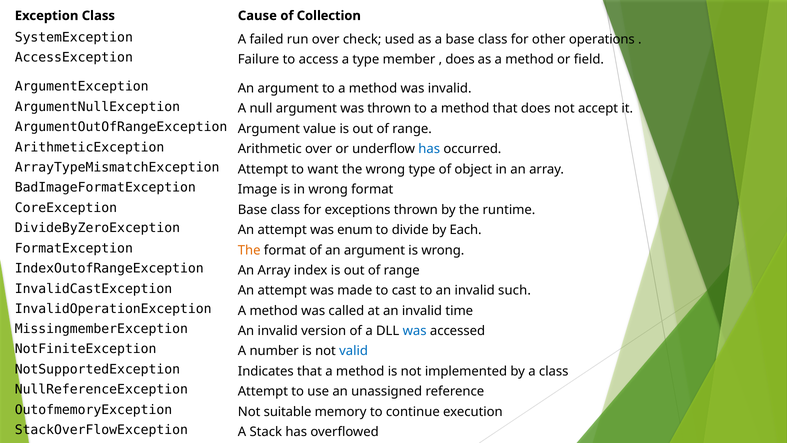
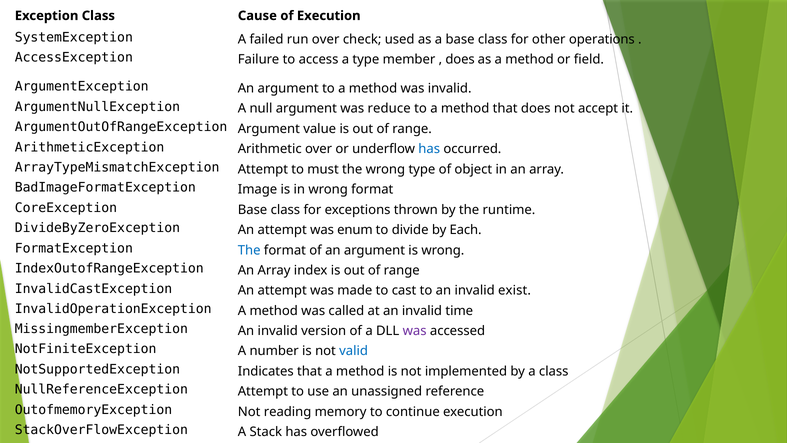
of Collection: Collection -> Execution
was thrown: thrown -> reduce
want: want -> must
The at (249, 250) colour: orange -> blue
such: such -> exist
was at (415, 331) colour: blue -> purple
suitable: suitable -> reading
